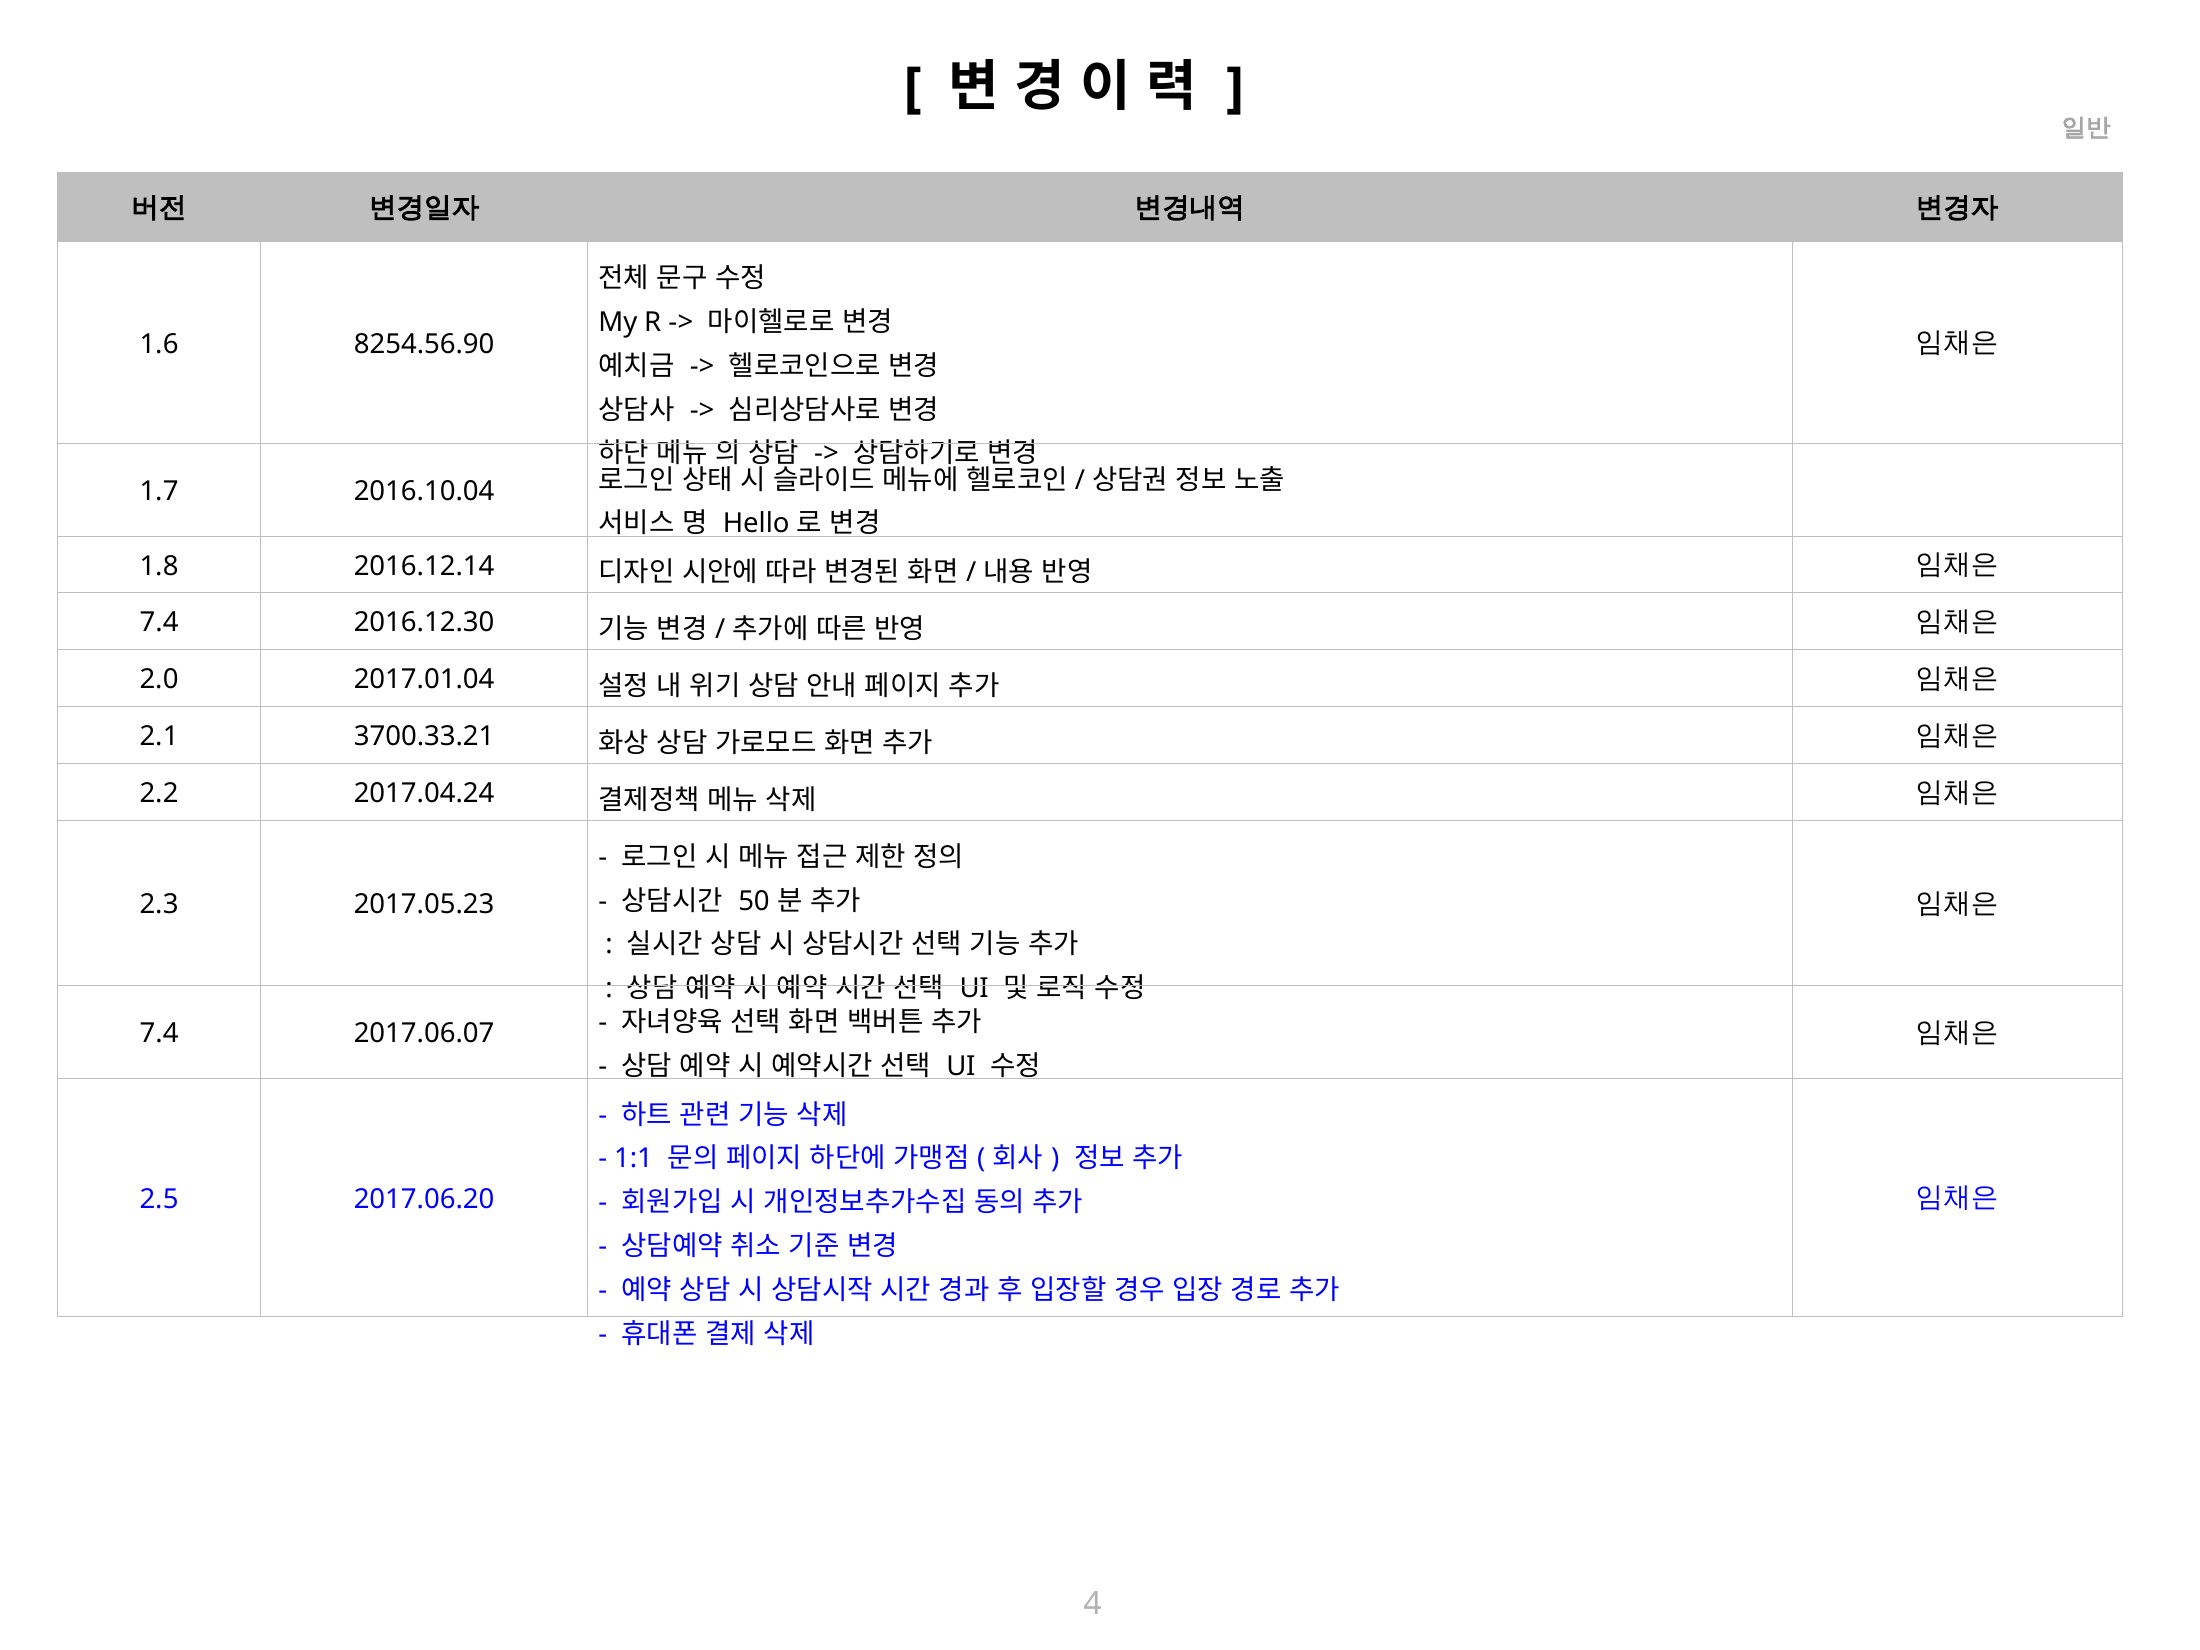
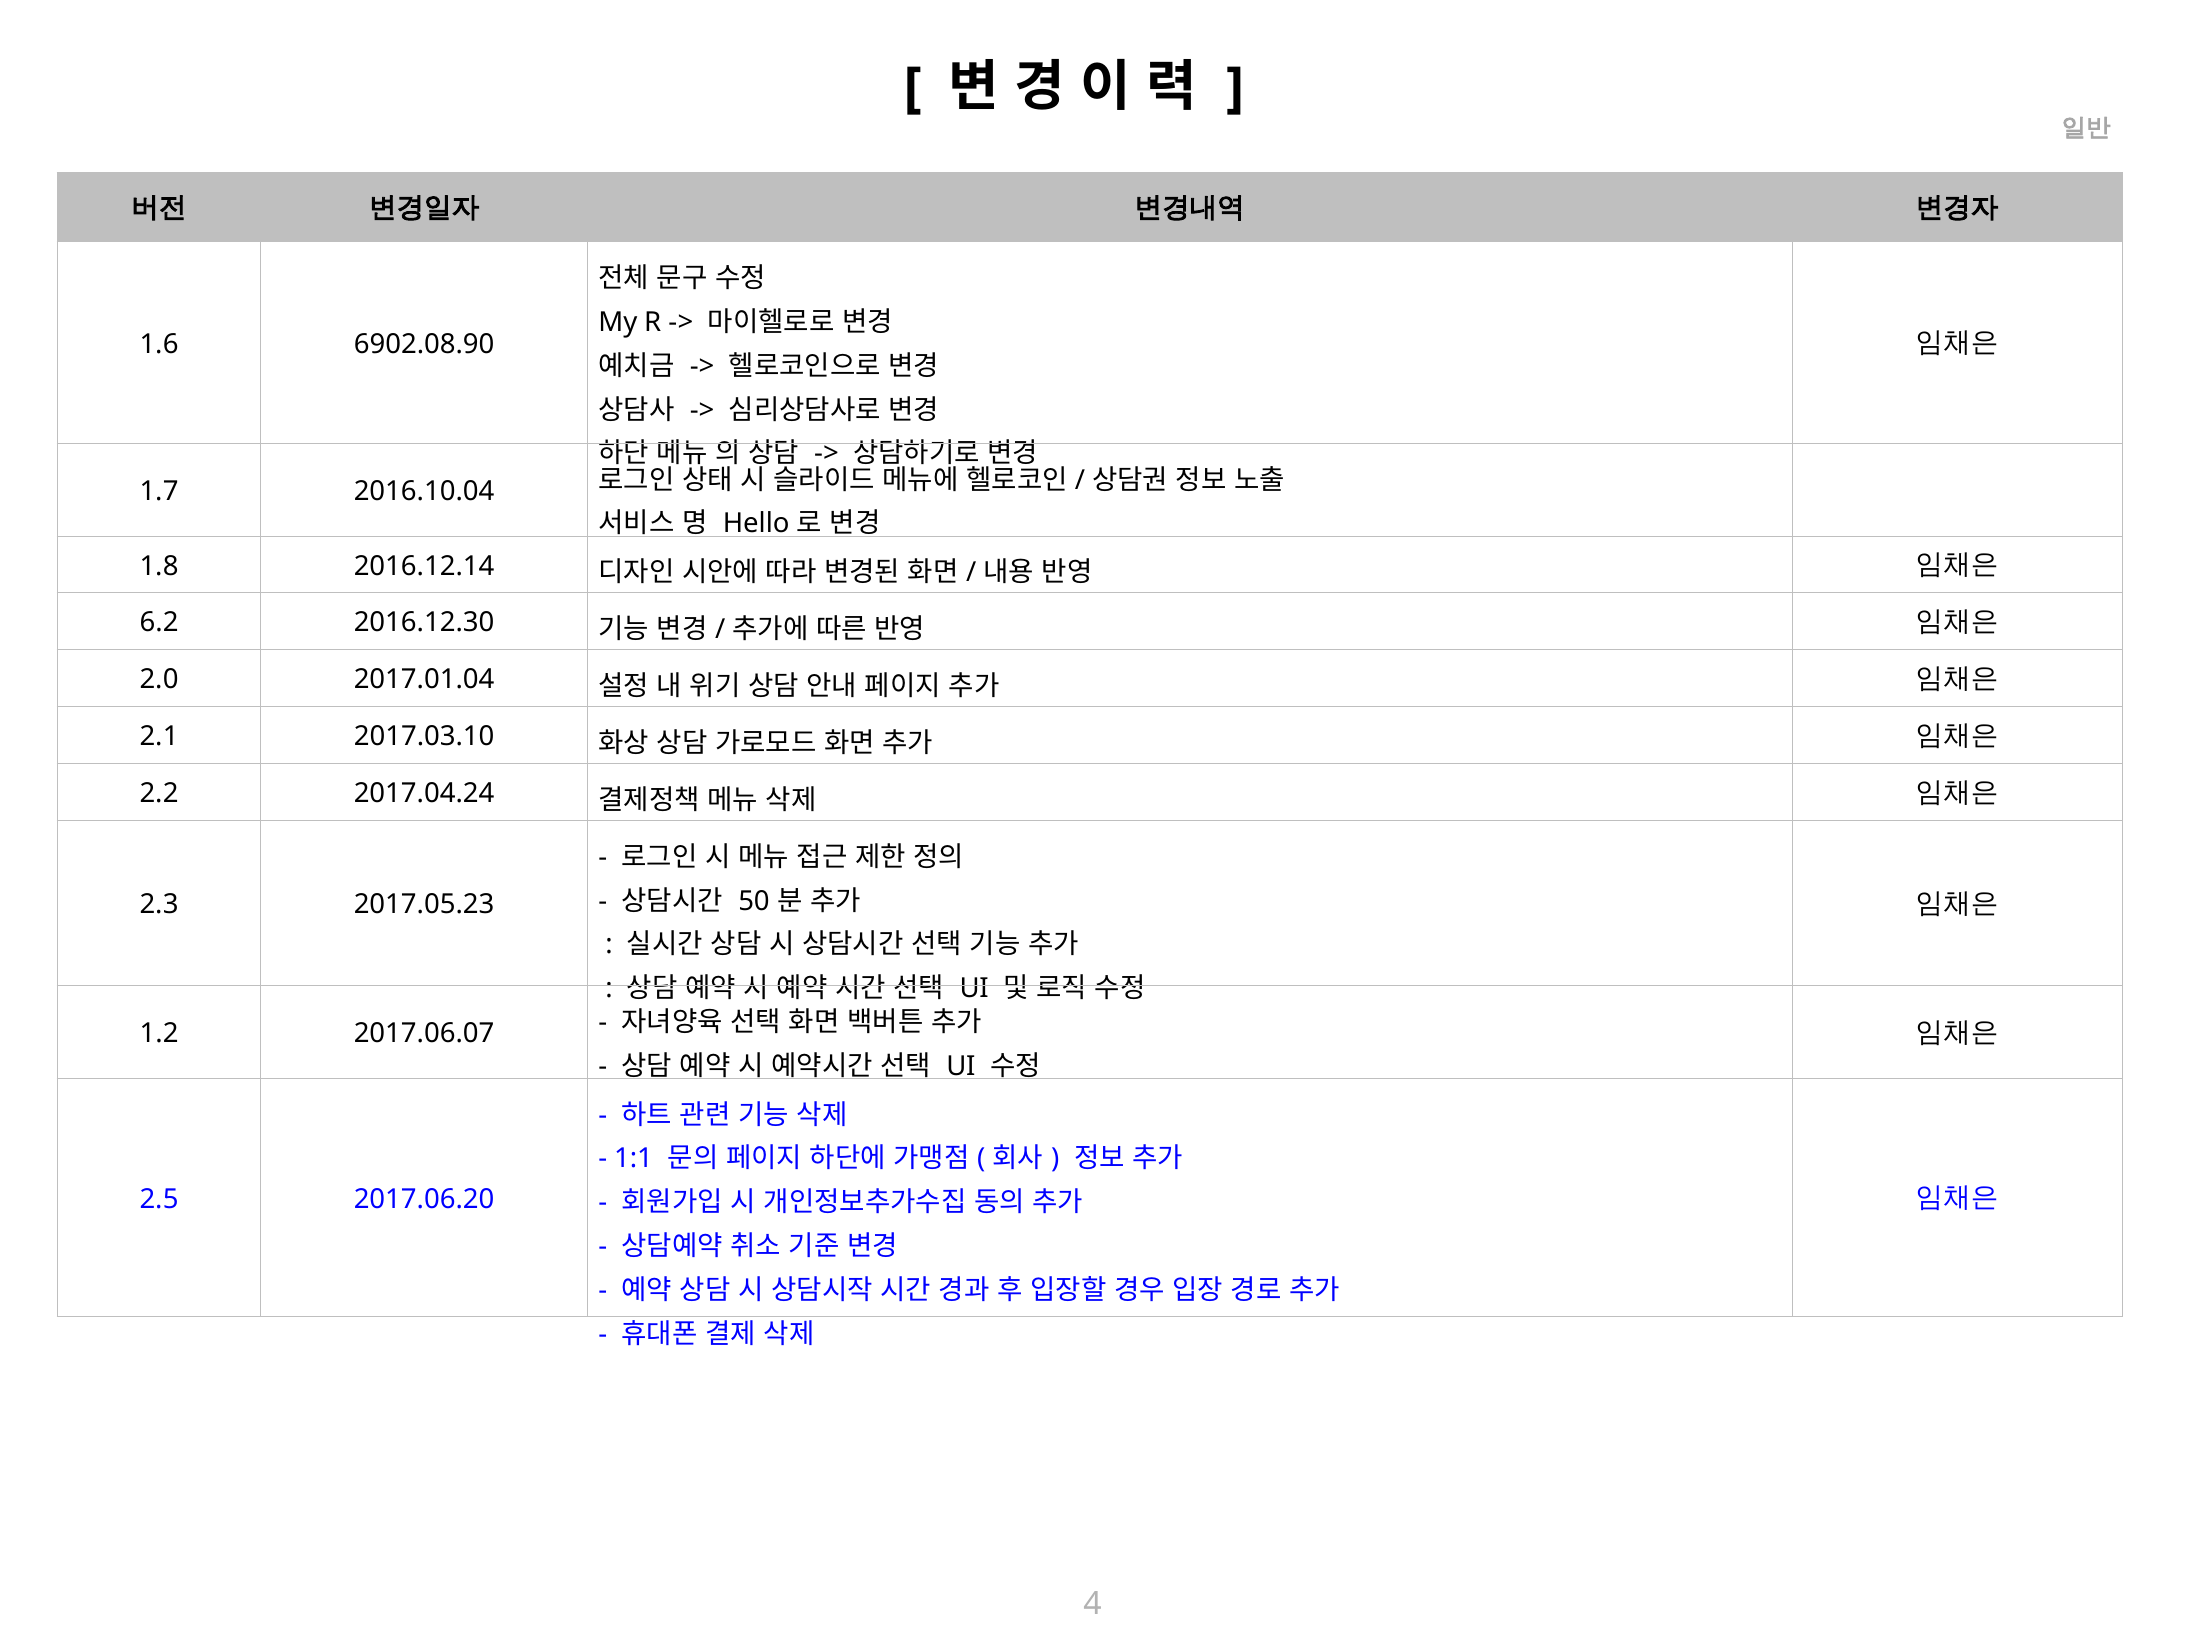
8254.56.90: 8254.56.90 -> 6902.08.90
7.4 at (159, 623): 7.4 -> 6.2
3700.33.21: 3700.33.21 -> 2017.03.10
7.4 at (159, 1034): 7.4 -> 1.2
